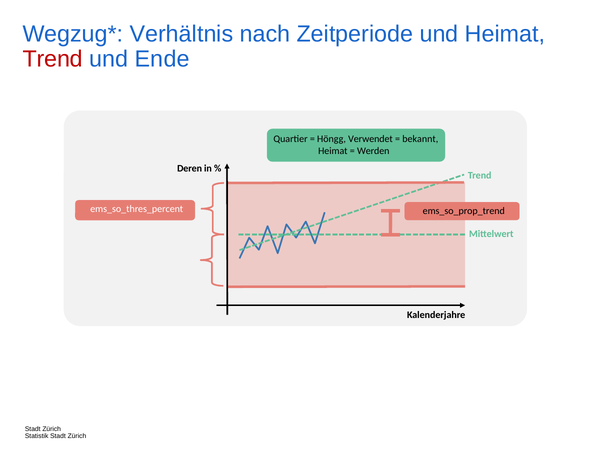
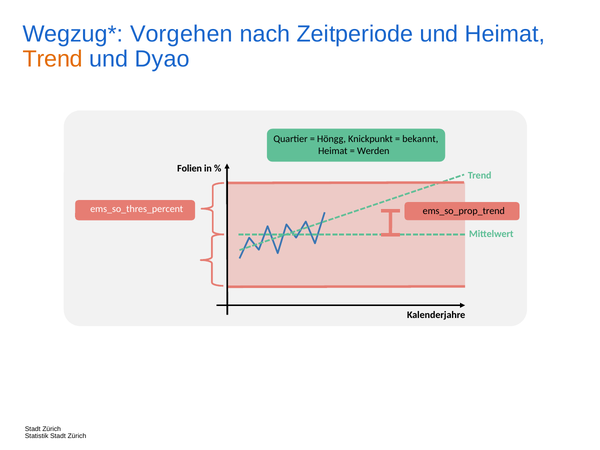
Verhältnis: Verhältnis -> Vorgehen
Trend at (53, 59) colour: red -> orange
Ende: Ende -> Dyao
Verwendet: Verwendet -> Knickpunkt
Deren: Deren -> Folien
